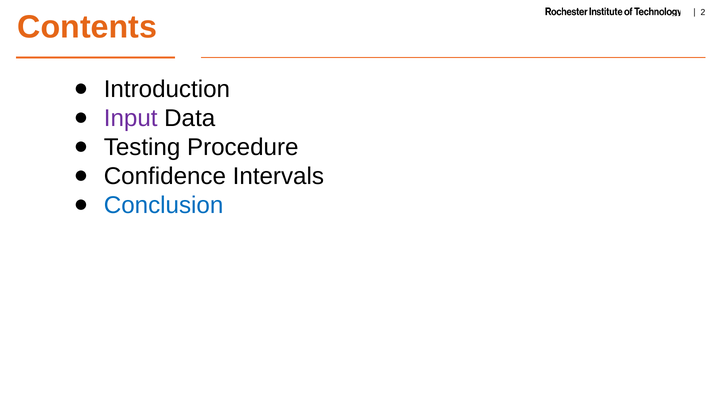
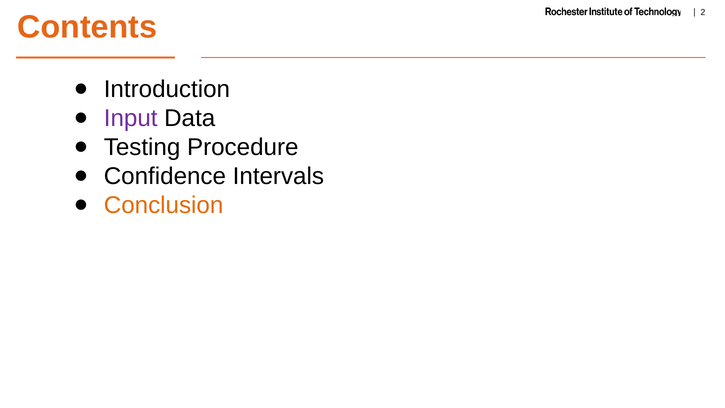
Conclusion colour: blue -> orange
